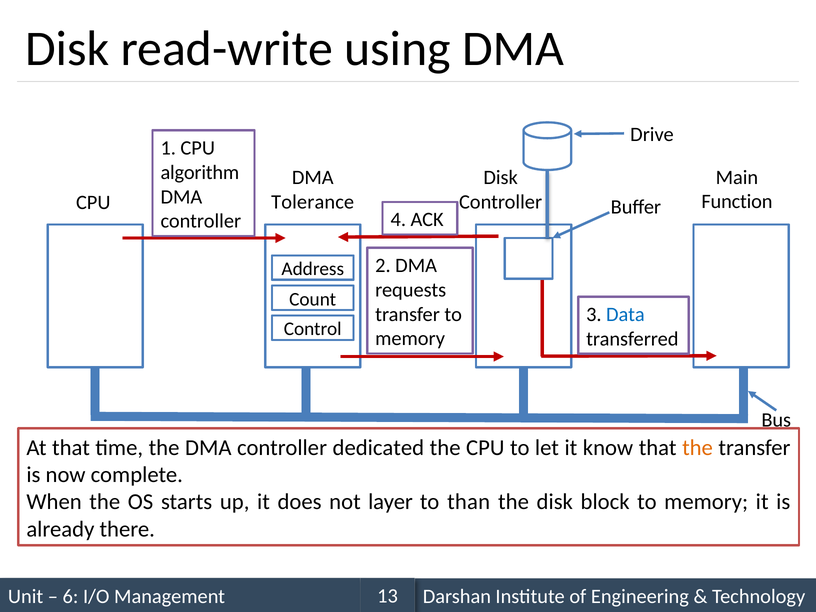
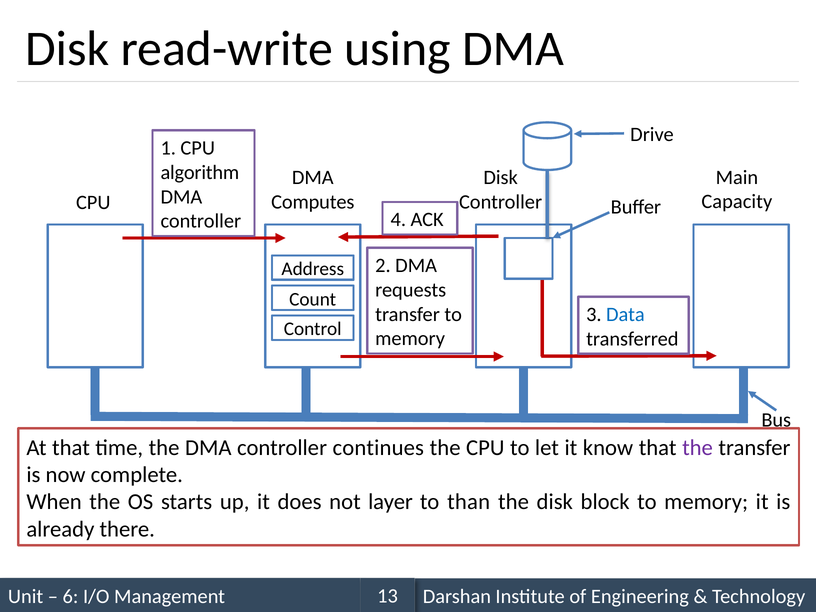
Function: Function -> Capacity
Tolerance: Tolerance -> Computes
dedicated: dedicated -> continues
the at (698, 448) colour: orange -> purple
